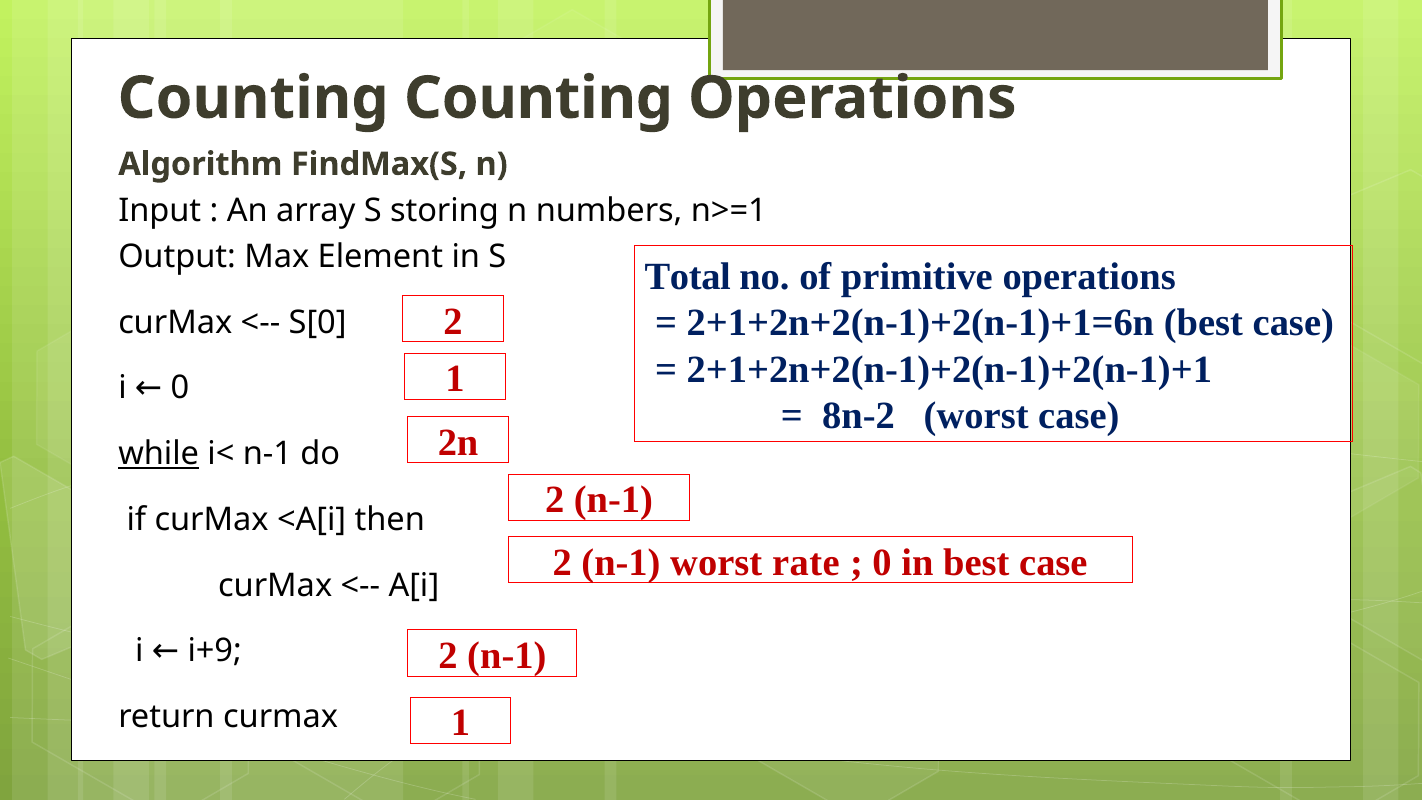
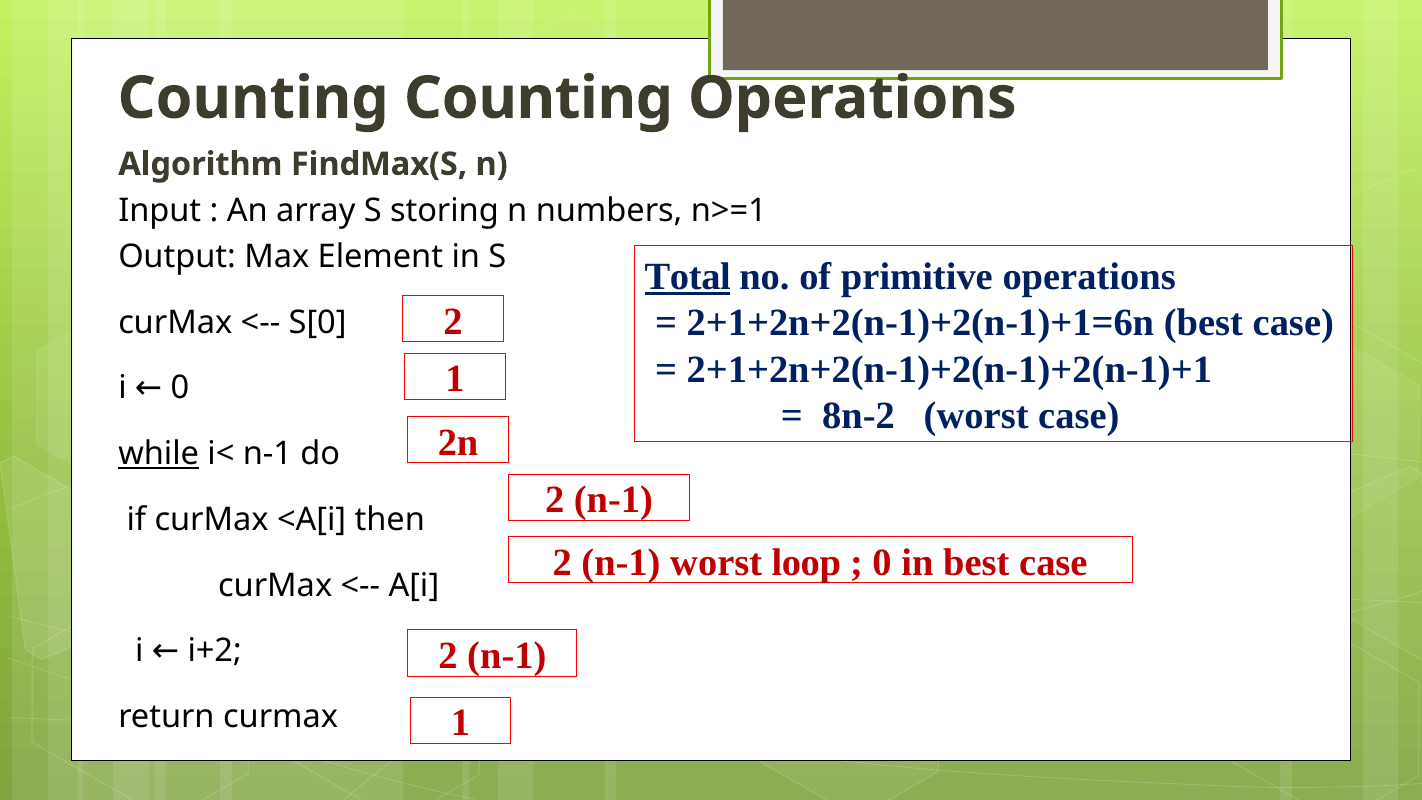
Total underline: none -> present
rate: rate -> loop
i+9: i+9 -> i+2
